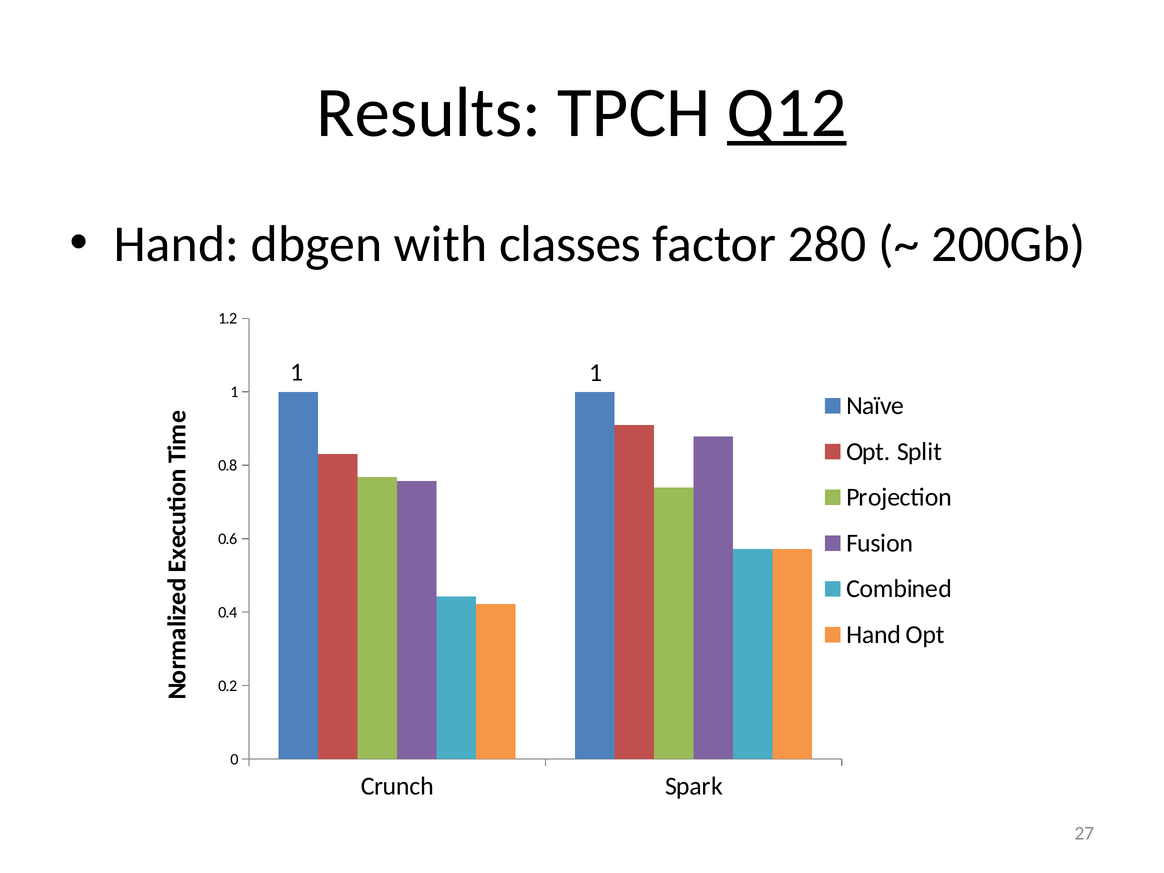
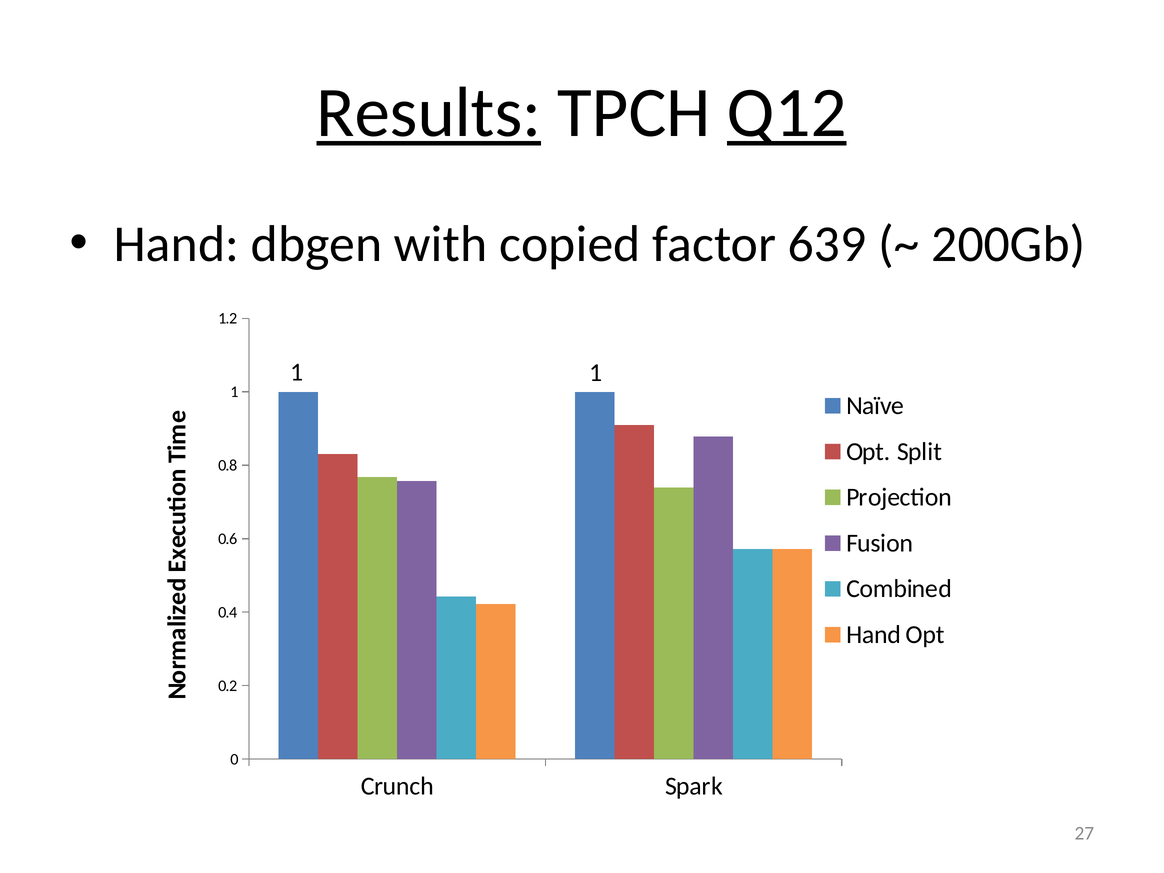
Results underline: none -> present
classes: classes -> copied
280: 280 -> 639
